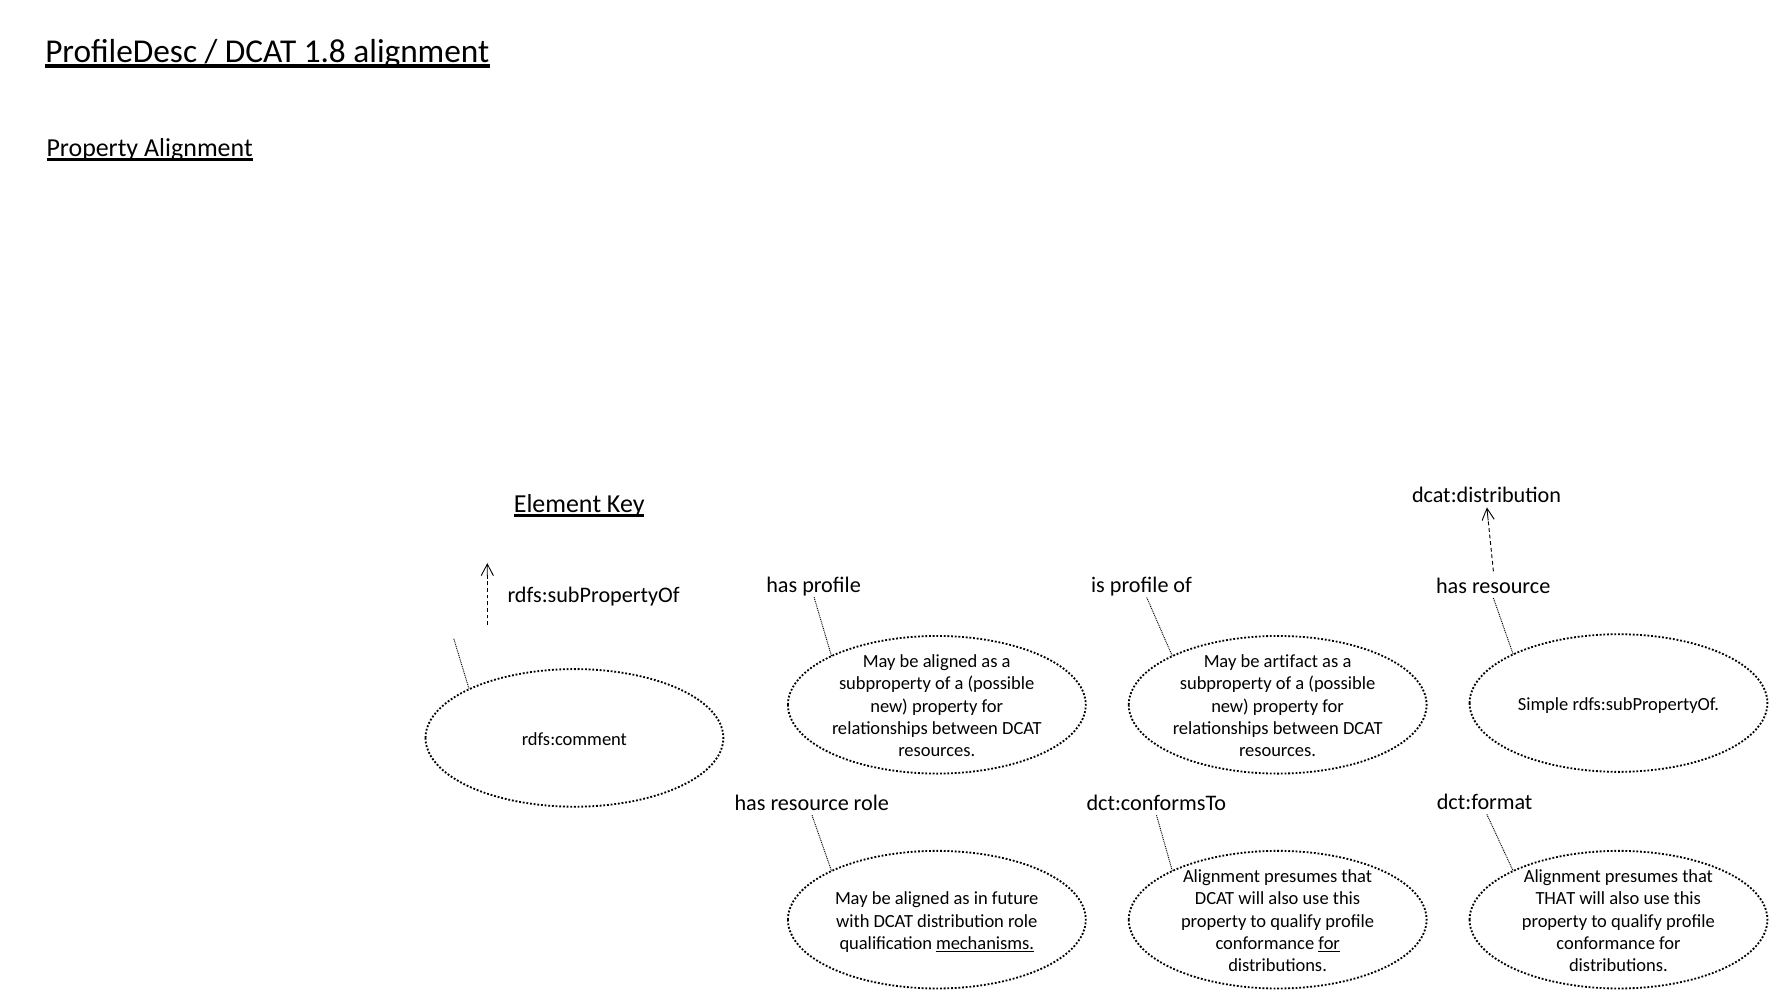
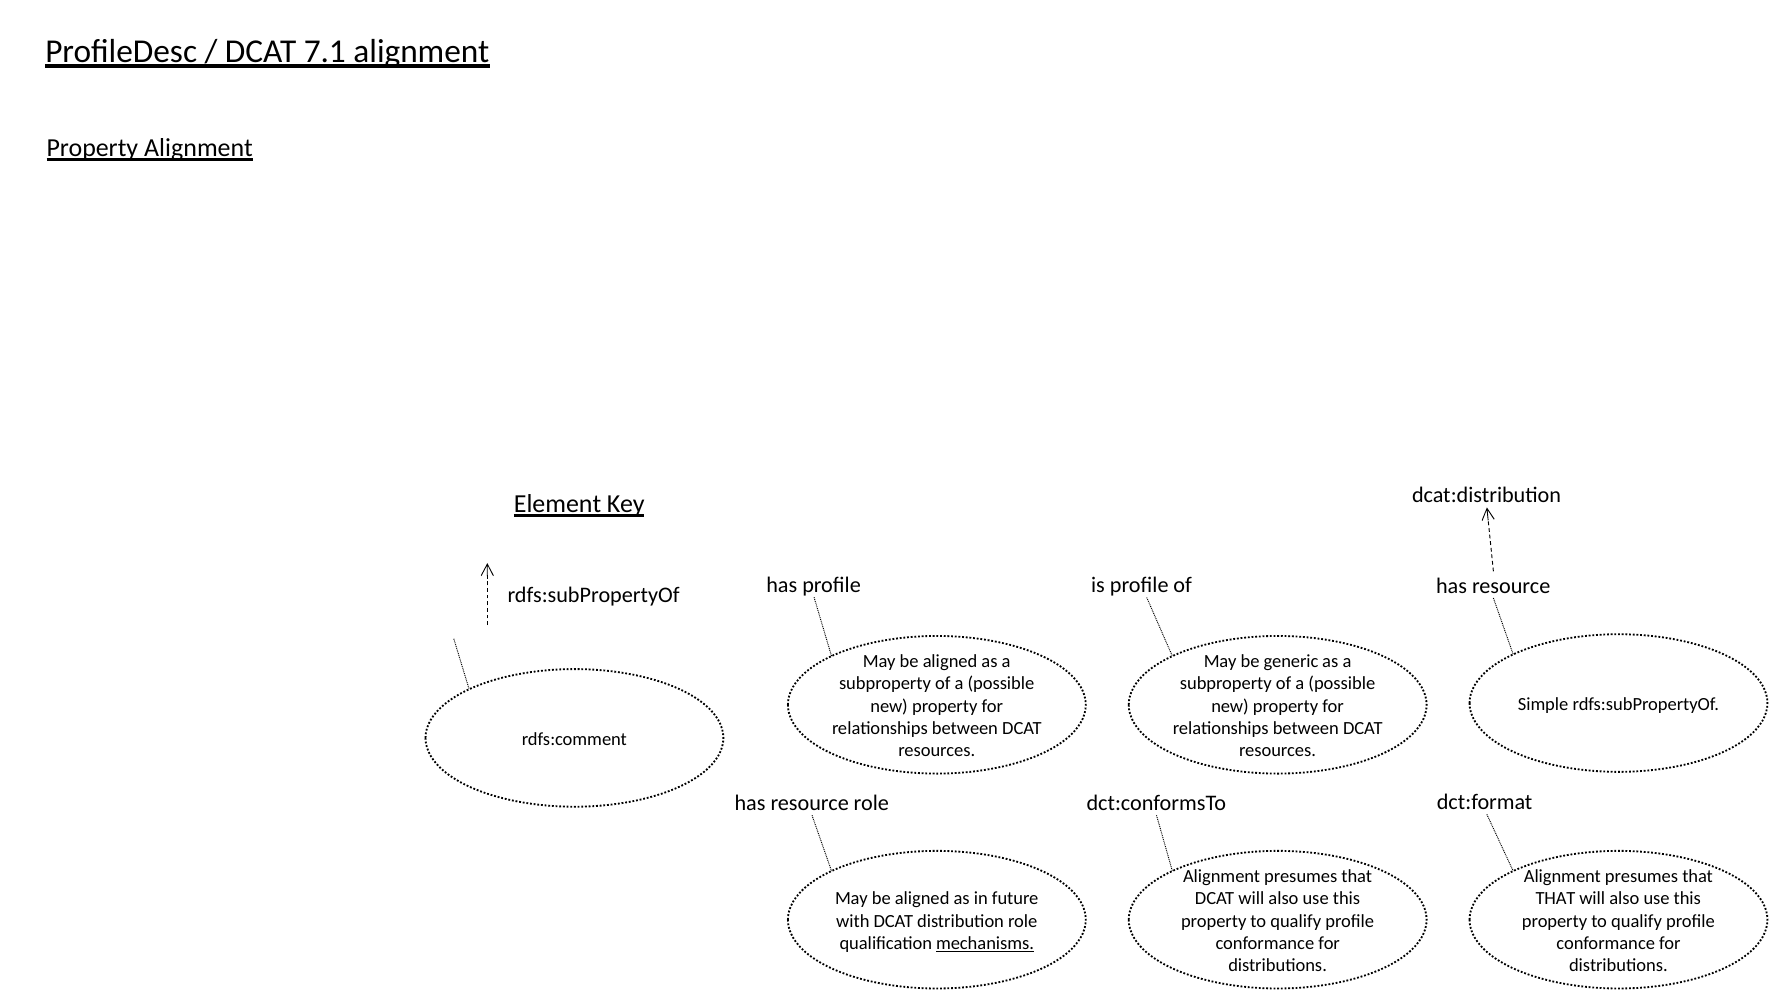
1.8: 1.8 -> 7.1
artifact: artifact -> generic
for at (1329, 943) underline: present -> none
